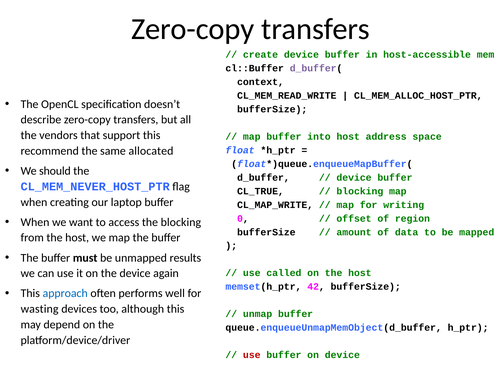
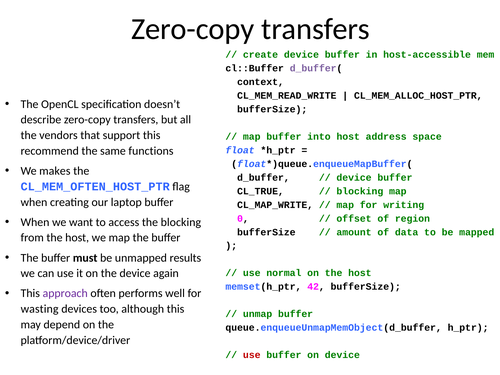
allocated: allocated -> functions
should: should -> makes
CL_MEM_NEVER_HOST_PTR: CL_MEM_NEVER_HOST_PTR -> CL_MEM_OFTEN_HOST_PTR
called: called -> normal
approach colour: blue -> purple
